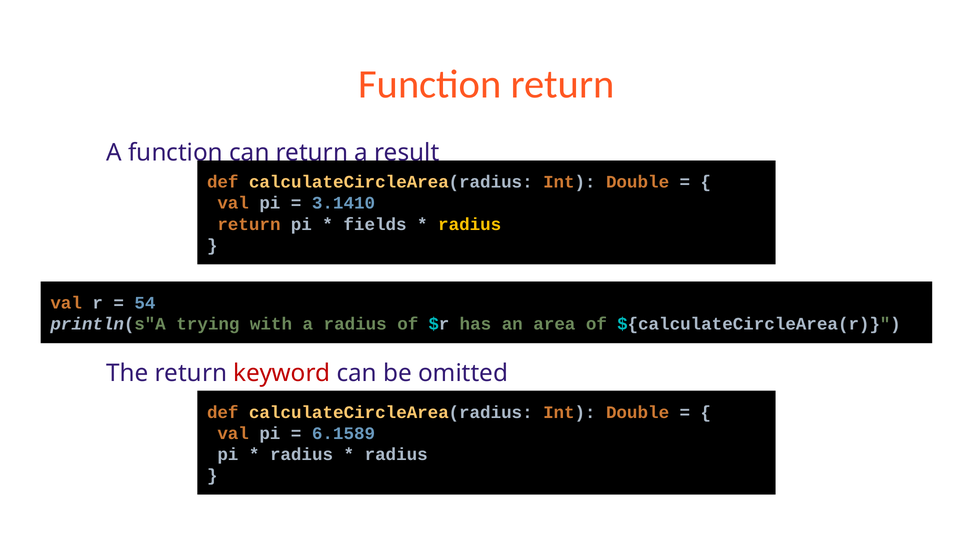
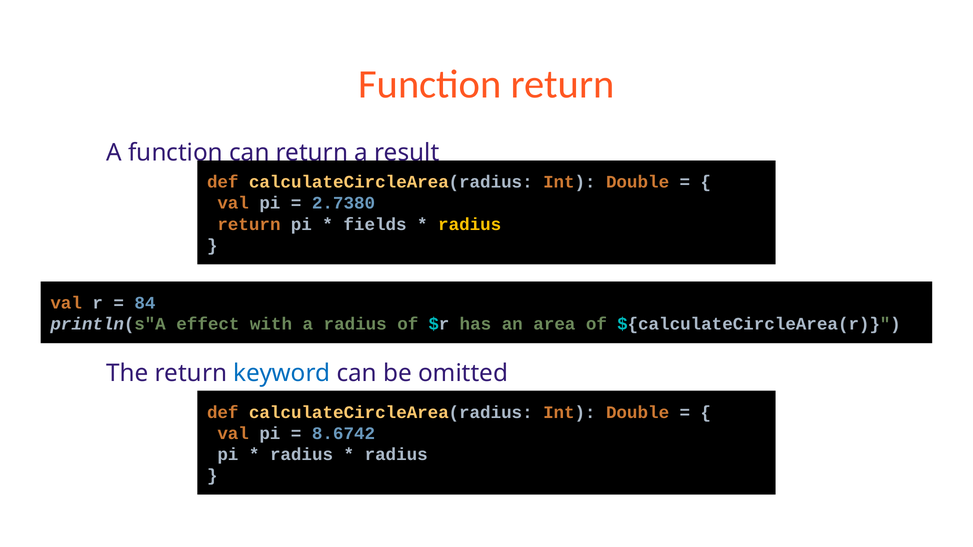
3.1410: 3.1410 -> 2.7380
54: 54 -> 84
trying: trying -> effect
keyword colour: red -> blue
6.1589: 6.1589 -> 8.6742
